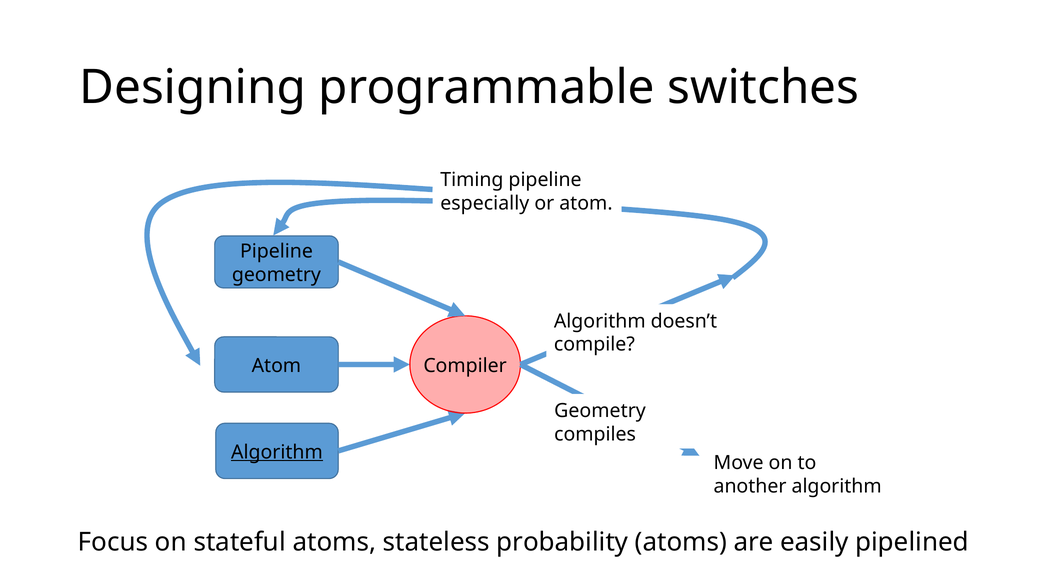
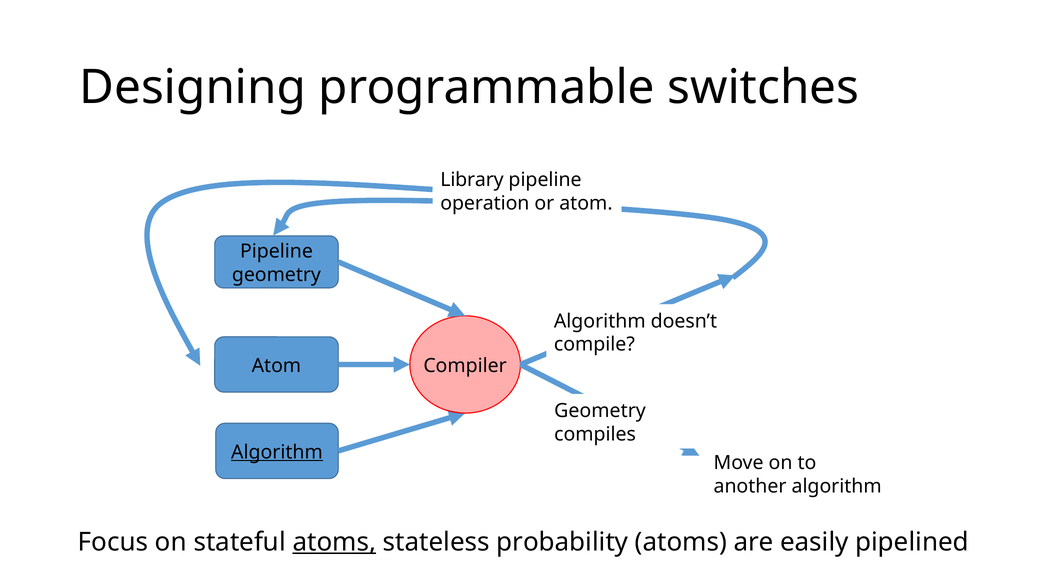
Timing: Timing -> Library
especially: especially -> operation
atoms at (334, 542) underline: none -> present
